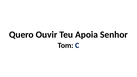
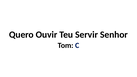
Apoia: Apoia -> Servir
